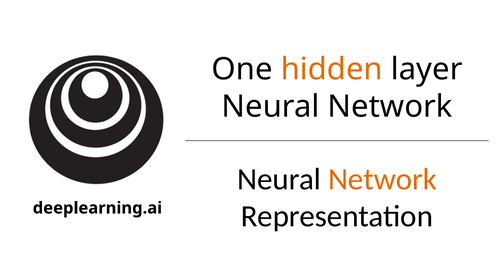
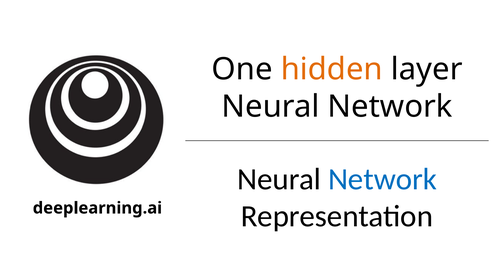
Network at (382, 180) colour: orange -> blue
